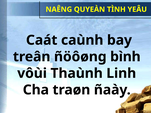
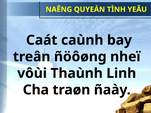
bình: bình -> nheï
